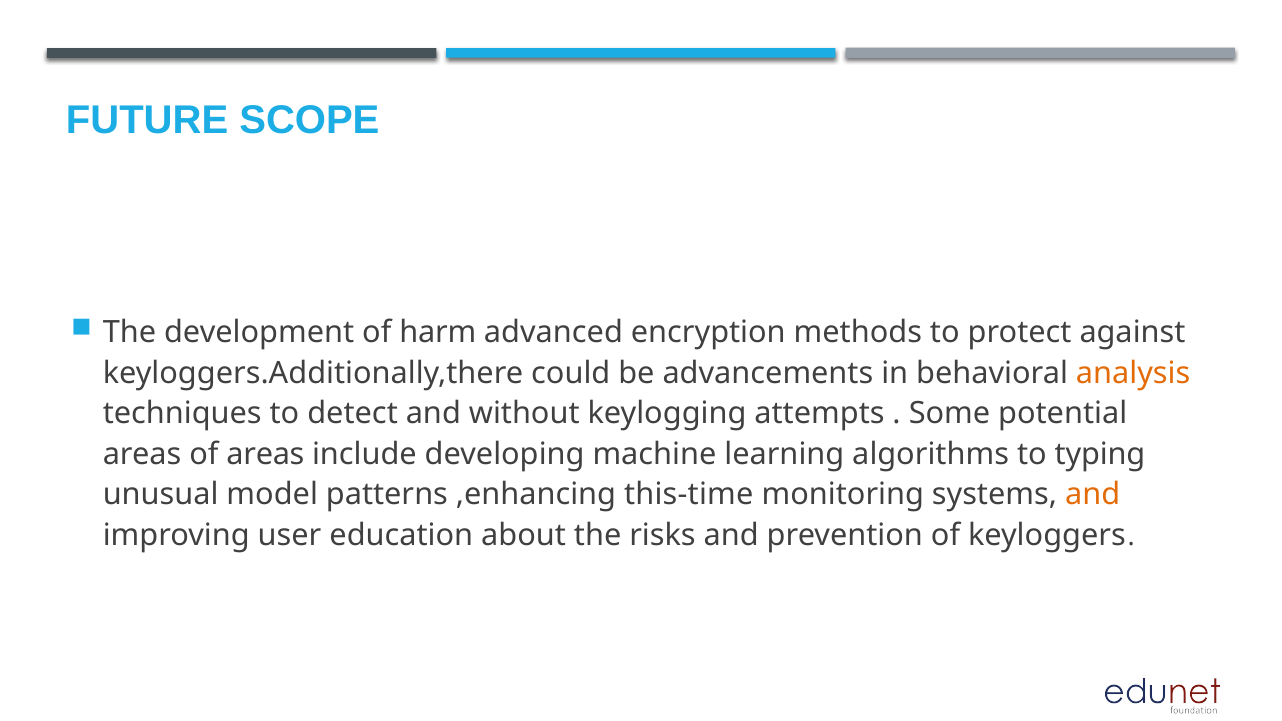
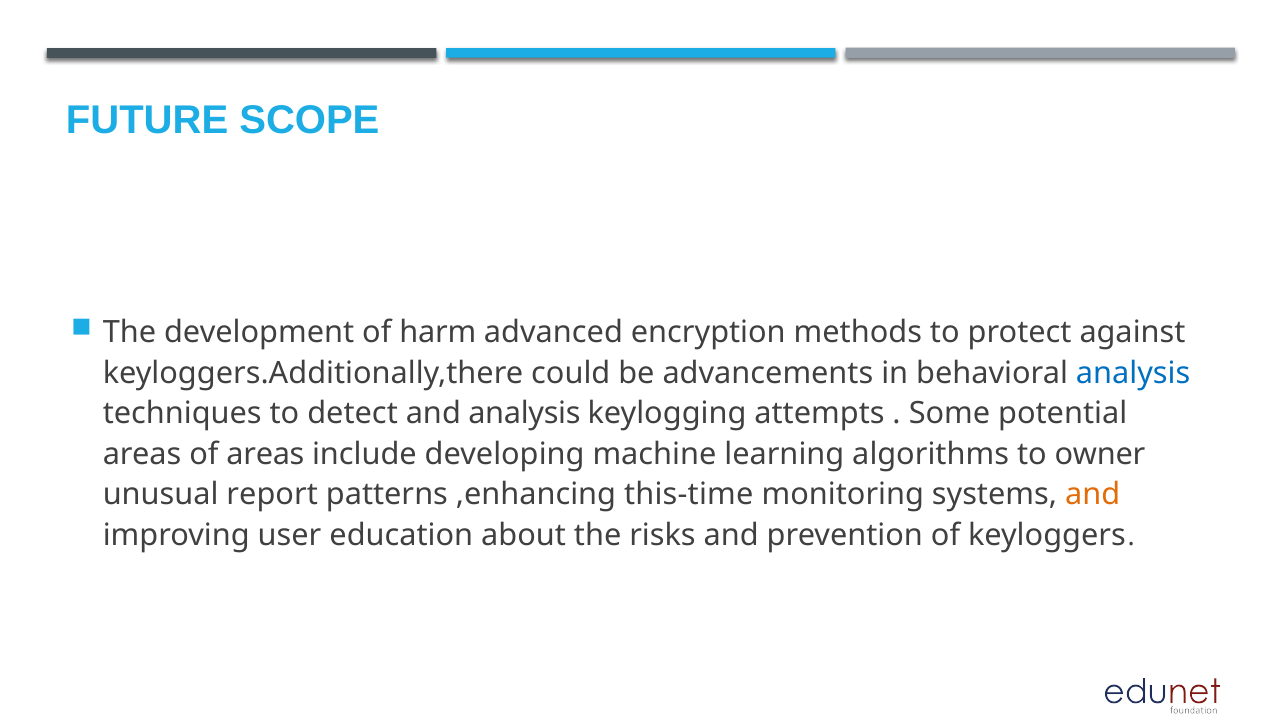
analysis at (1133, 373) colour: orange -> blue
and without: without -> analysis
typing: typing -> owner
model: model -> report
